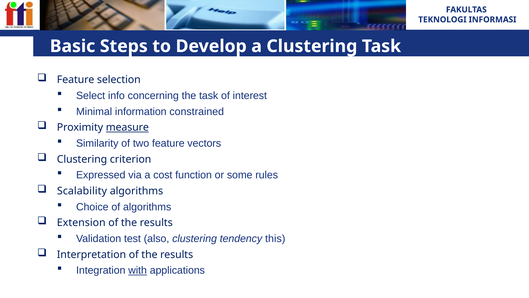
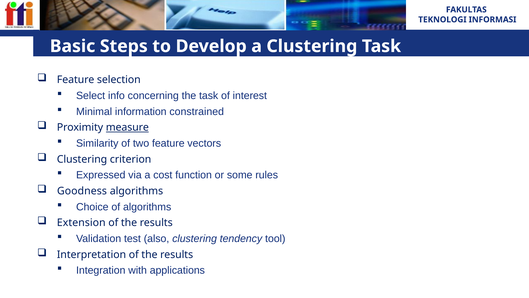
Scalability: Scalability -> Goodness
this: this -> tool
with underline: present -> none
